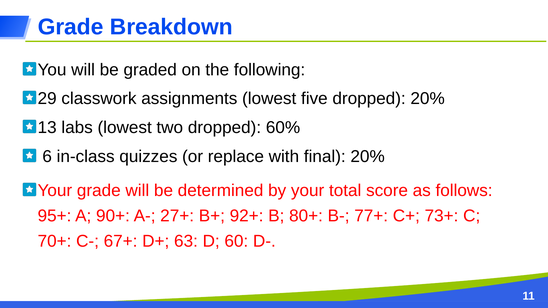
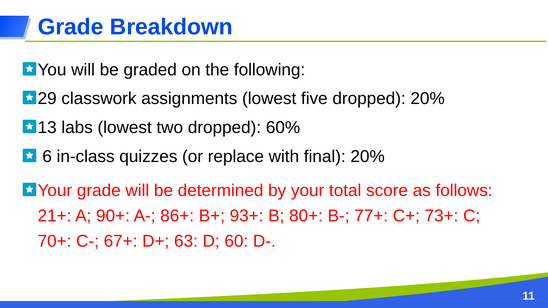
95+: 95+ -> 21+
27+: 27+ -> 86+
92+: 92+ -> 93+
